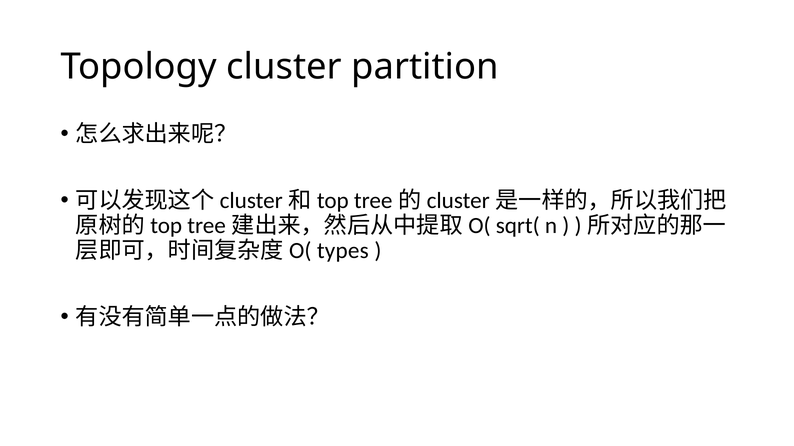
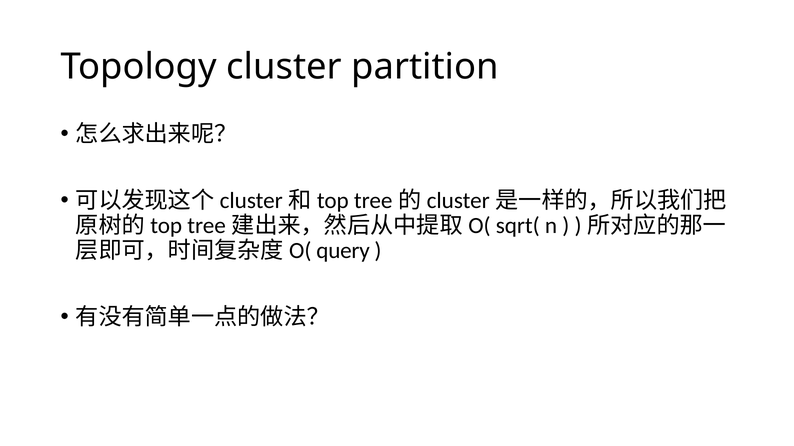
types: types -> query
